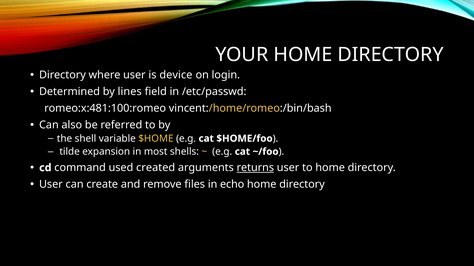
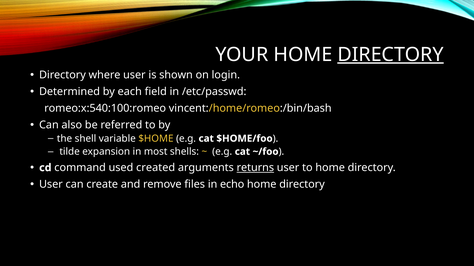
DIRECTORY at (391, 55) underline: none -> present
device: device -> shown
lines: lines -> each
romeo:x:481:100:romeo: romeo:x:481:100:romeo -> romeo:x:540:100:romeo
